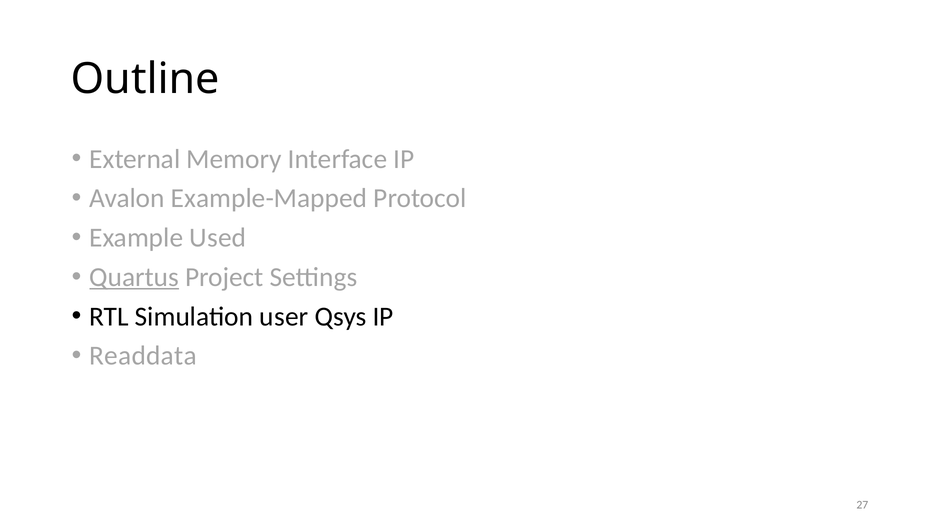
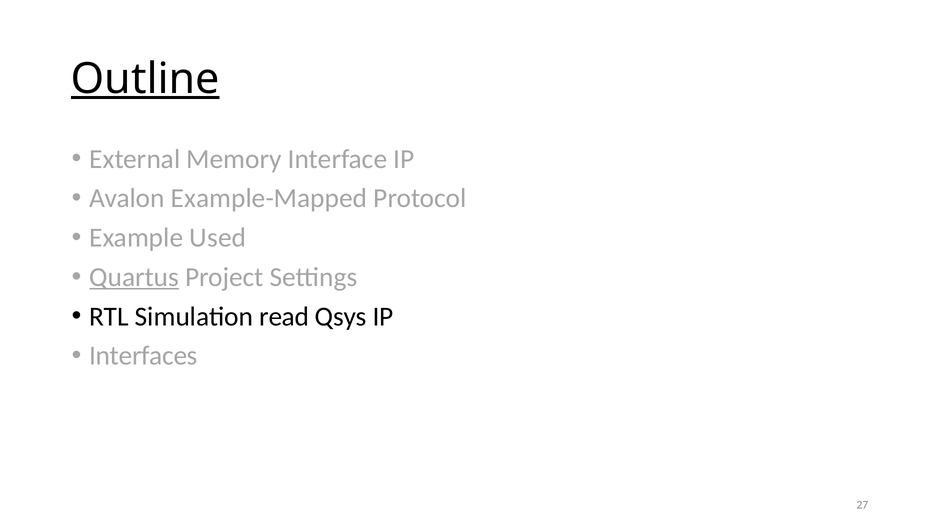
Outline underline: none -> present
user: user -> read
Readdata: Readdata -> Interfaces
